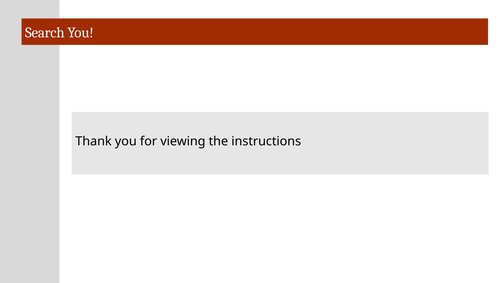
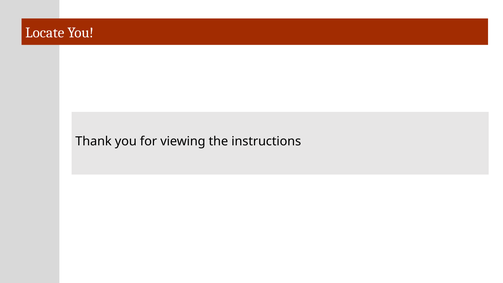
Search: Search -> Locate
